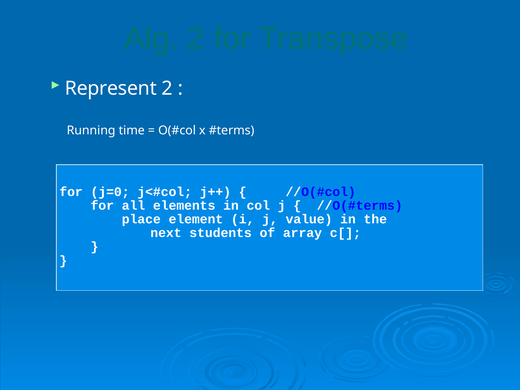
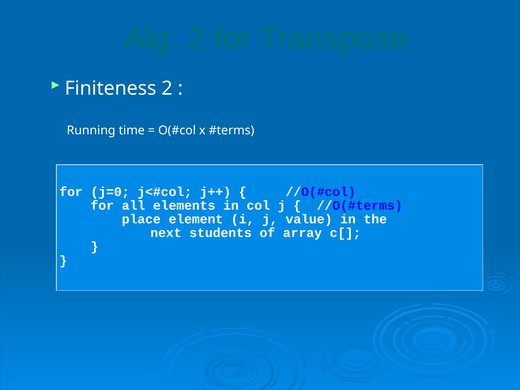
Represent: Represent -> Finiteness
